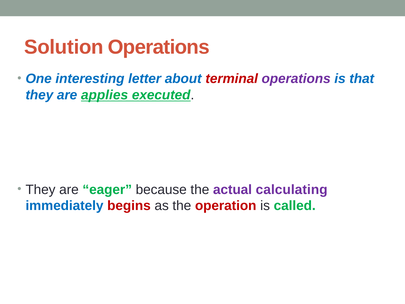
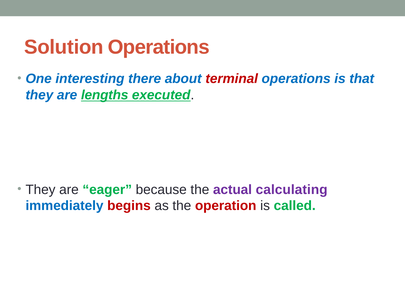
letter: letter -> there
operations at (296, 79) colour: purple -> blue
applies: applies -> lengths
